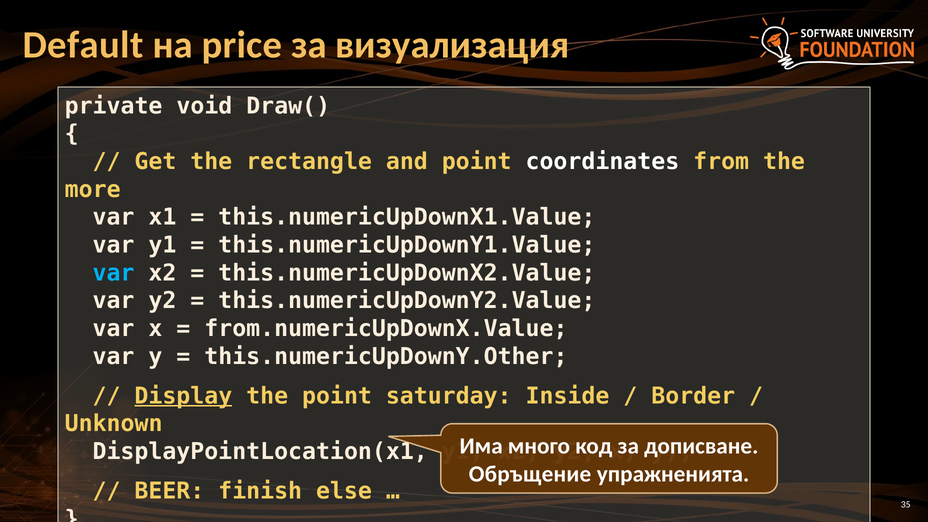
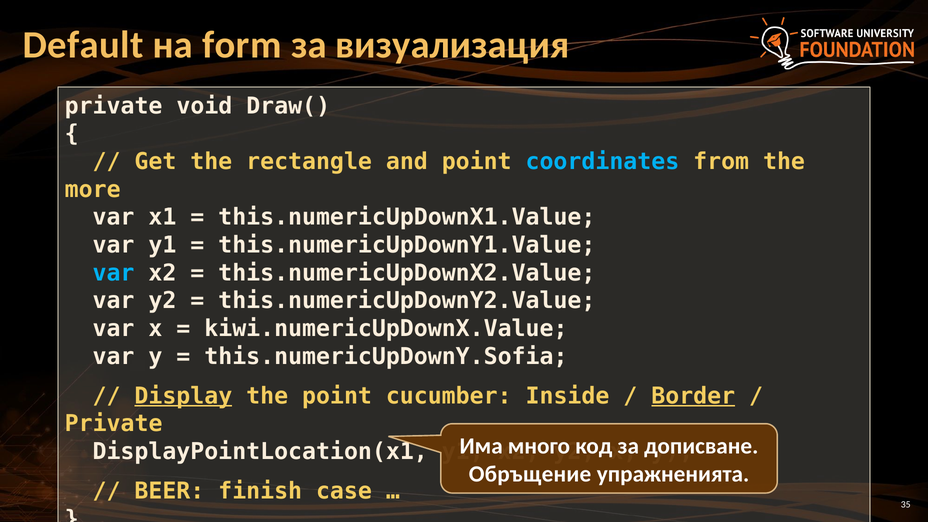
price: price -> form
coordinates colour: white -> light blue
from.numericUpDownX.Value: from.numericUpDownX.Value -> kiwi.numericUpDownX.Value
this.numericUpDownY.Other: this.numericUpDownY.Other -> this.numericUpDownY.Sofia
saturday: saturday -> cucumber
Border underline: none -> present
Unknown at (114, 424): Unknown -> Private
else: else -> case
